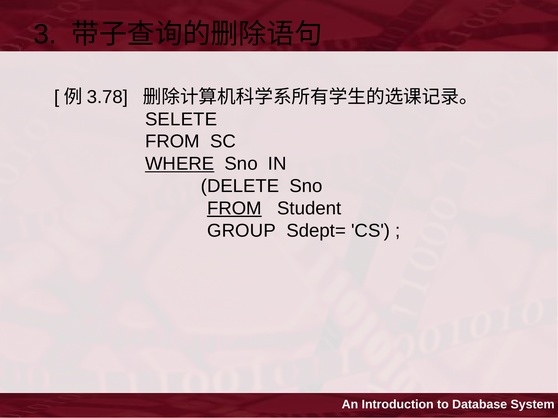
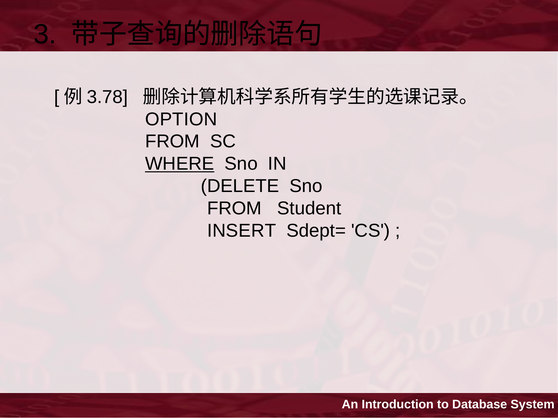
SELETE: SELETE -> OPTION
FROM at (234, 209) underline: present -> none
GROUP: GROUP -> INSERT
